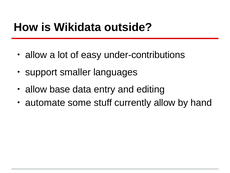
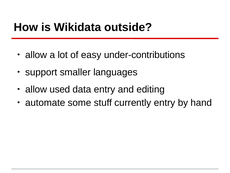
base: base -> used
currently allow: allow -> entry
